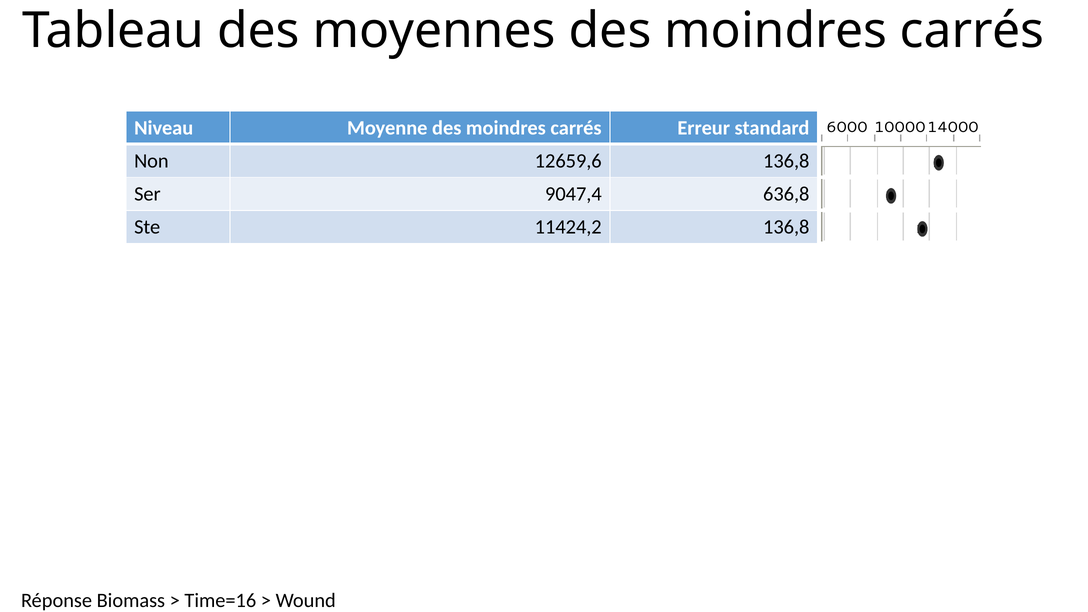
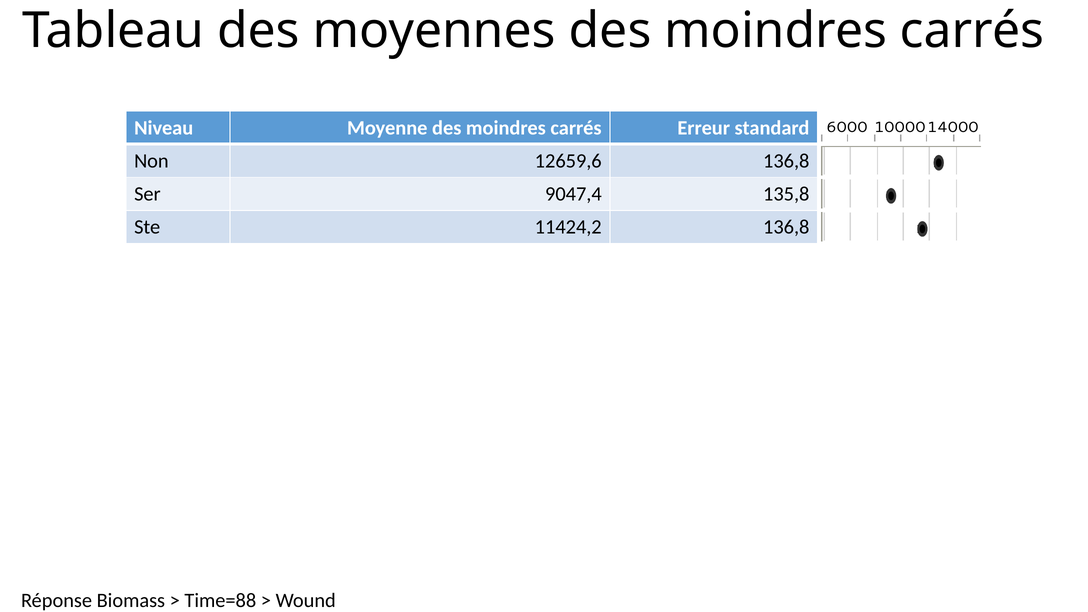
636,8: 636,8 -> 135,8
Time=16: Time=16 -> Time=88
